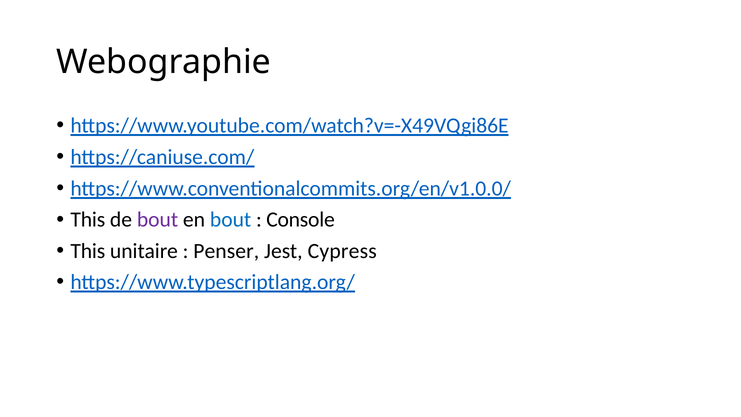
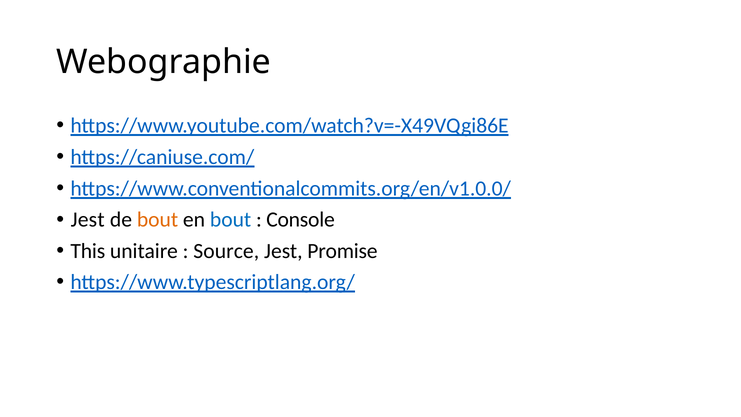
This at (88, 220): This -> Jest
bout at (158, 220) colour: purple -> orange
Penser: Penser -> Source
Cypress: Cypress -> Promise
